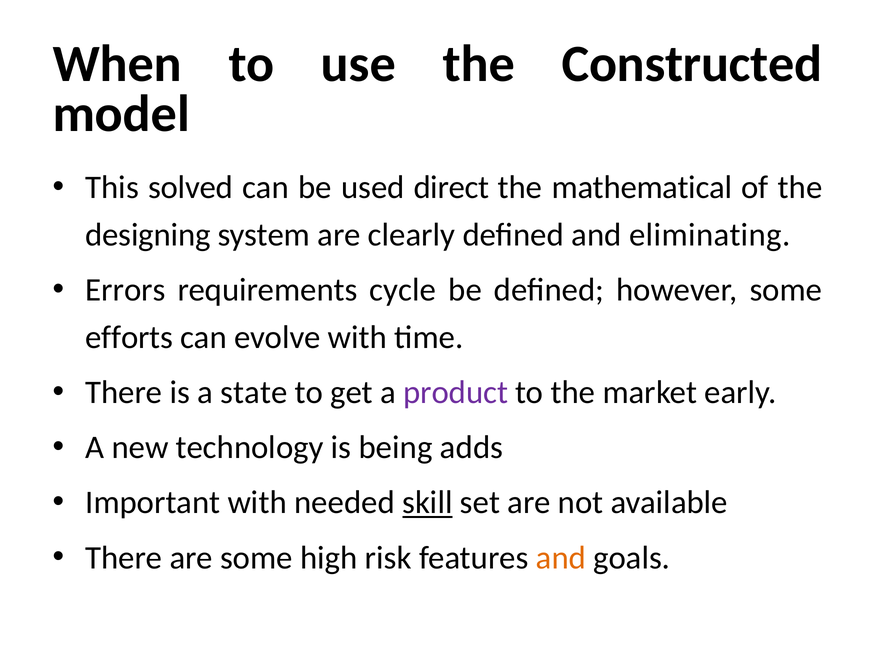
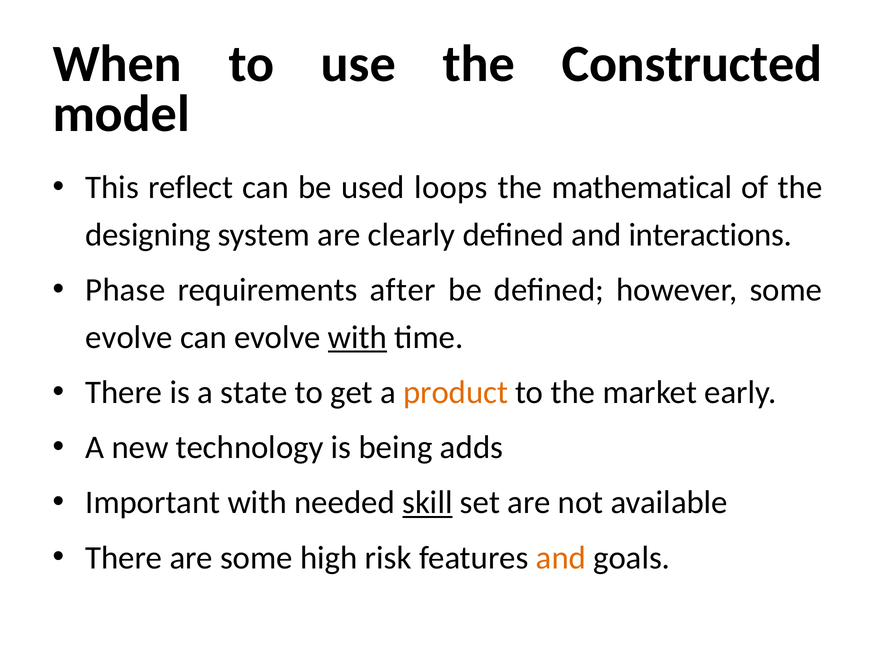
solved: solved -> reflect
direct: direct -> loops
eliminating: eliminating -> interactions
Errors: Errors -> Phase
cycle: cycle -> after
efforts at (129, 337): efforts -> evolve
with at (357, 337) underline: none -> present
product colour: purple -> orange
